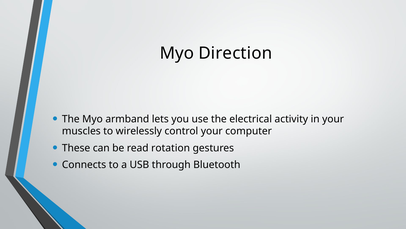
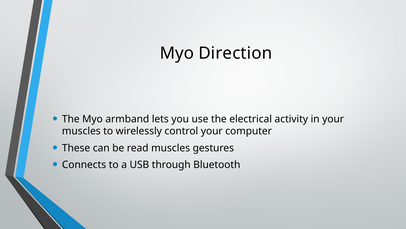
read rotation: rotation -> muscles
